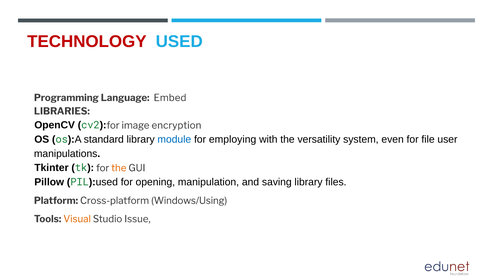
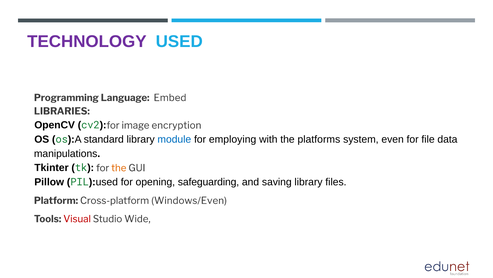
TECHNOLOGY colour: red -> purple
versatility: versatility -> platforms
user: user -> data
manipulation: manipulation -> safeguarding
Windows/Using: Windows/Using -> Windows/Even
Visual colour: orange -> red
Issue: Issue -> Wide
